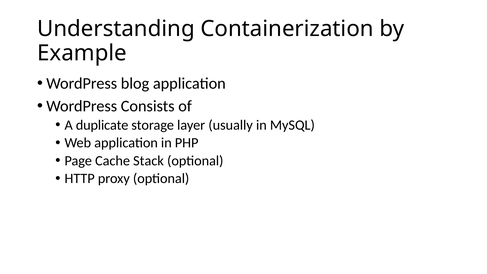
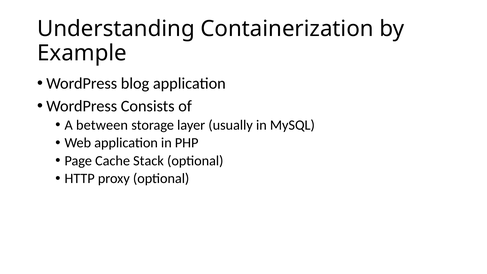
duplicate: duplicate -> between
